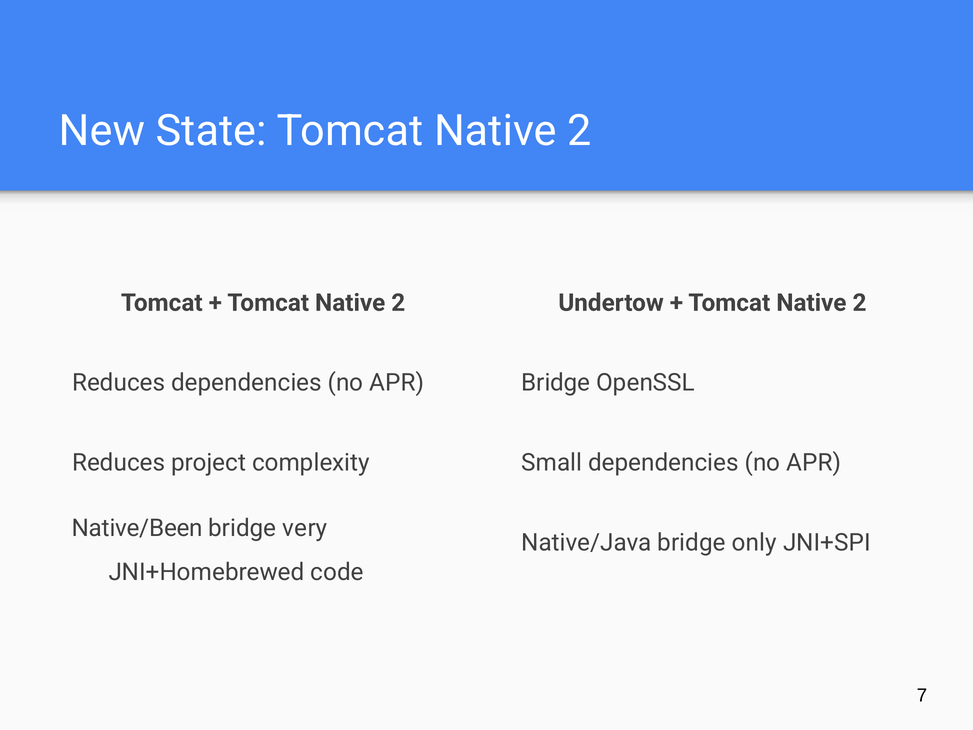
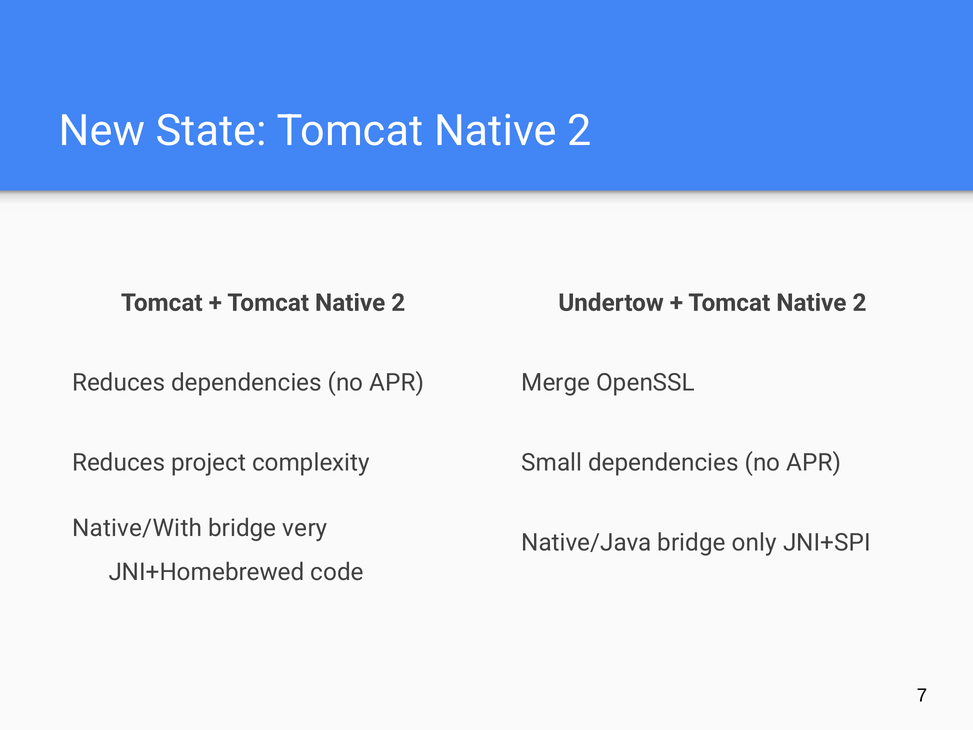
Bridge at (556, 383): Bridge -> Merge
Native/Been: Native/Been -> Native/With
